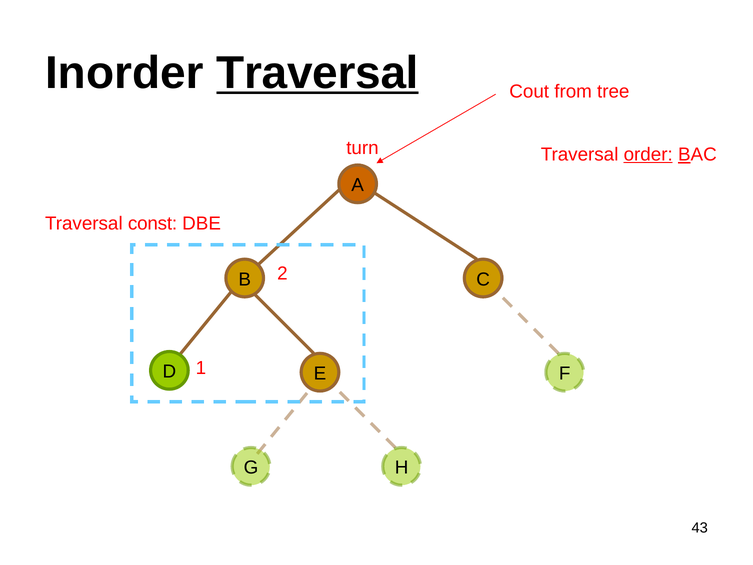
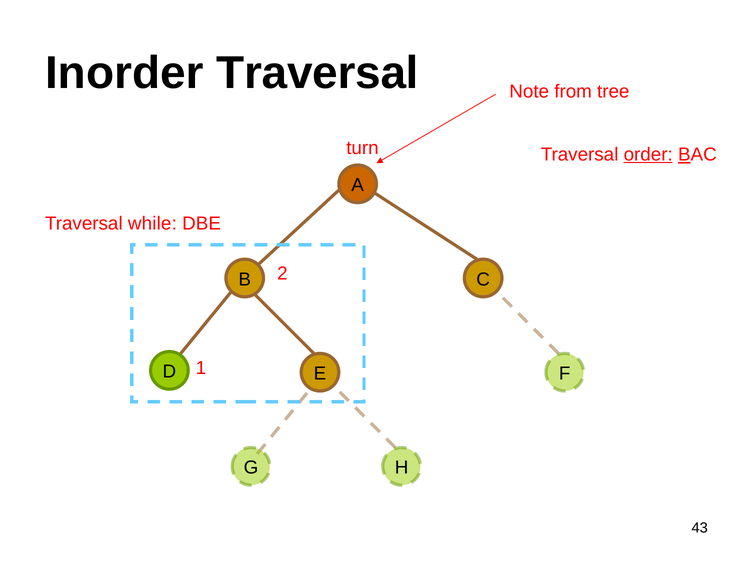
Traversal at (317, 73) underline: present -> none
Cout: Cout -> Note
const: const -> while
